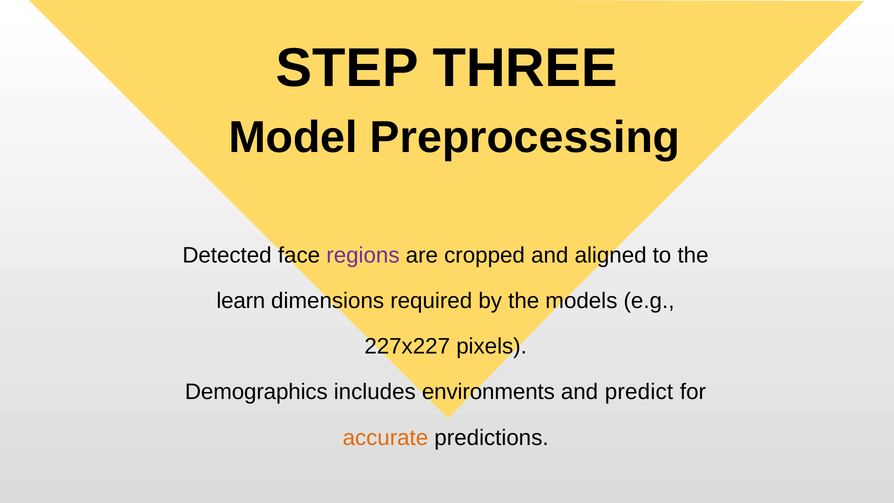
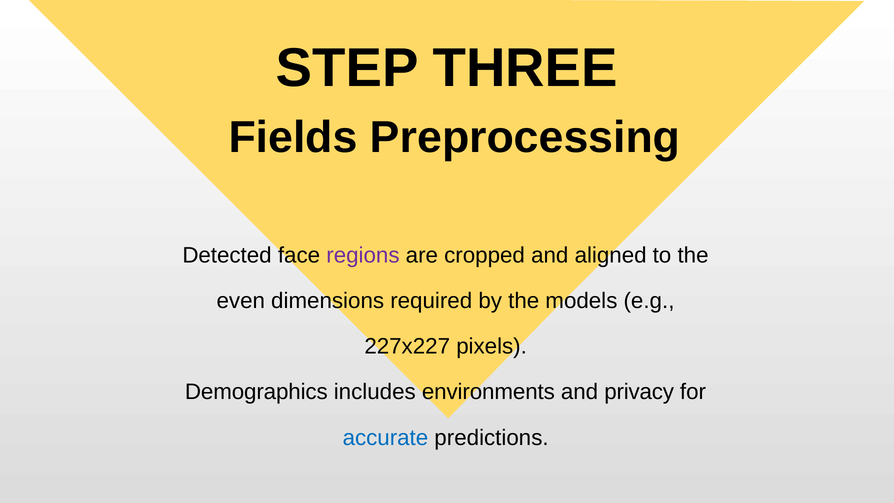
Model: Model -> Fields
learn: learn -> even
predict: predict -> privacy
accurate colour: orange -> blue
